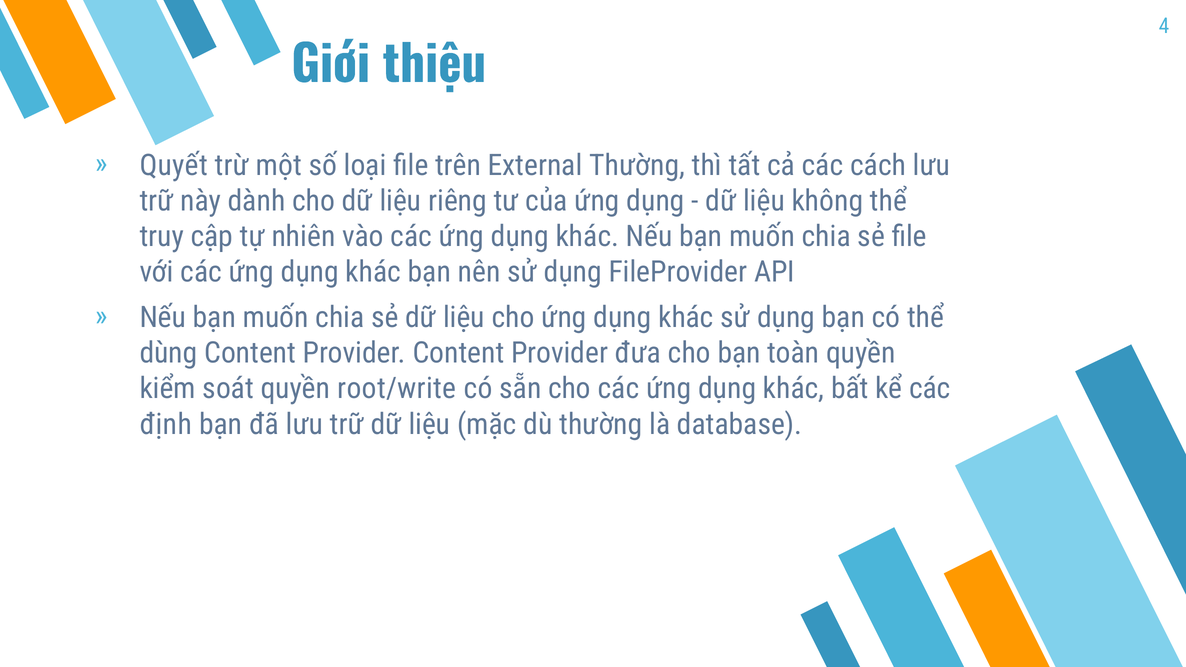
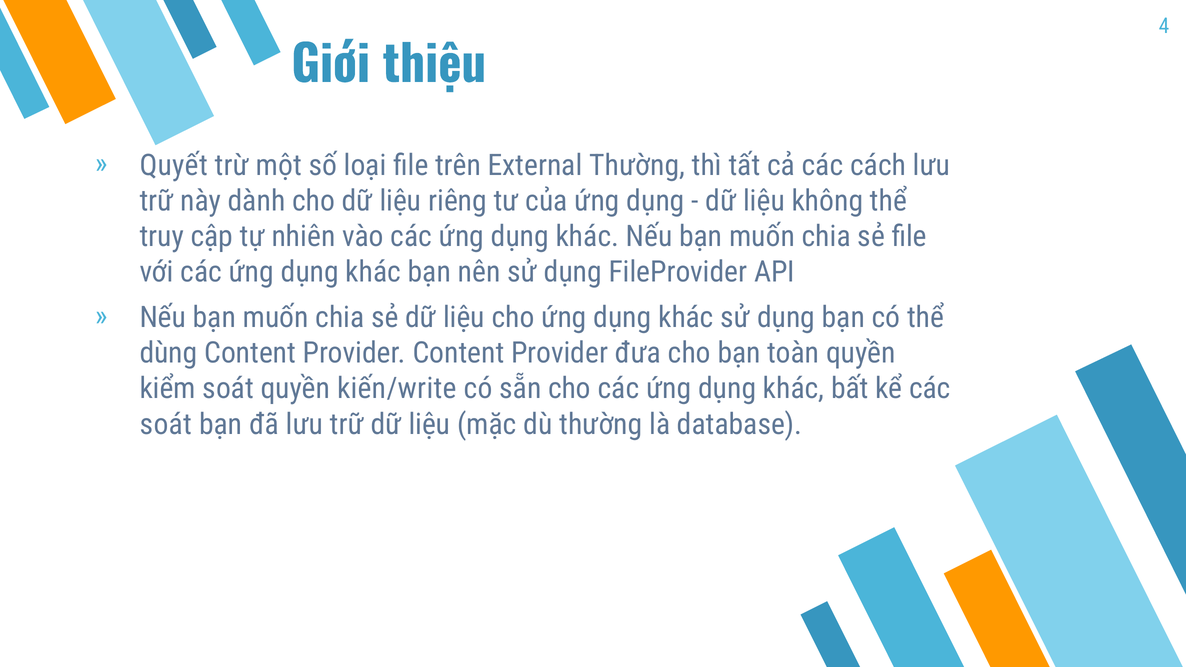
root/write: root/write -> kiến/write
định at (166, 424): định -> soát
